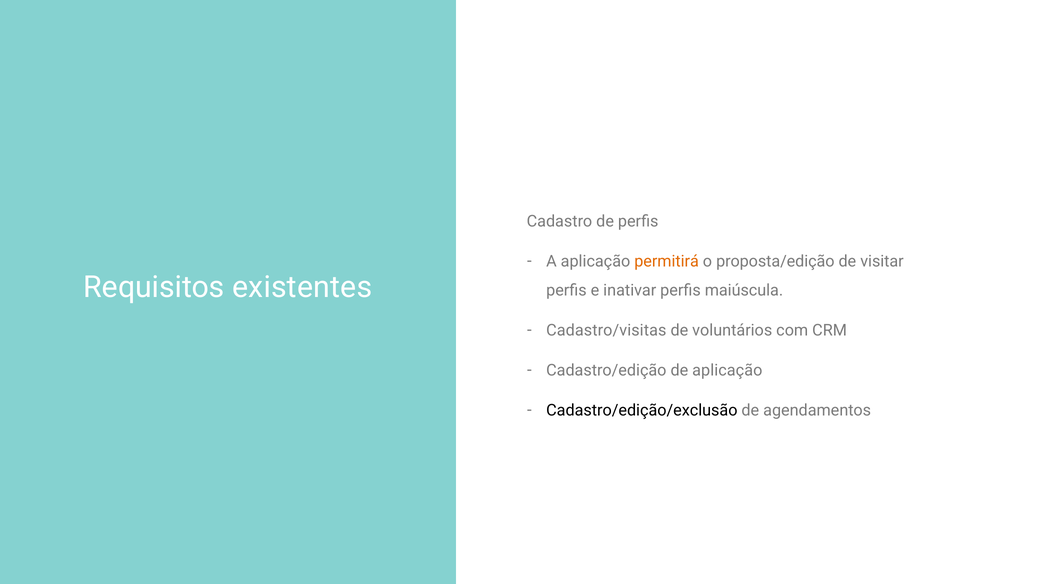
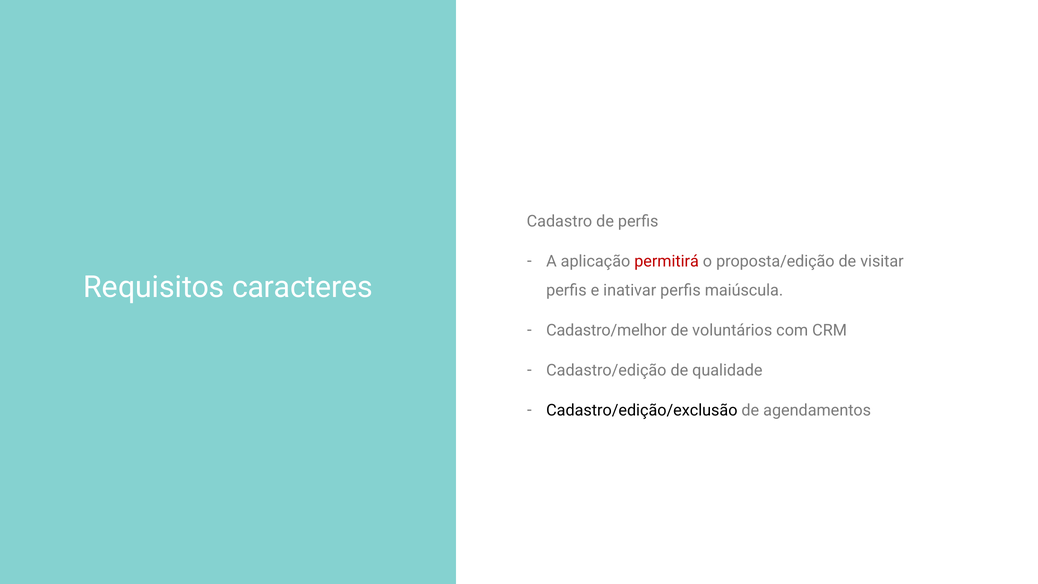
permitirá colour: orange -> red
existentes: existentes -> caracteres
Cadastro/visitas: Cadastro/visitas -> Cadastro/melhor
de aplicação: aplicação -> qualidade
